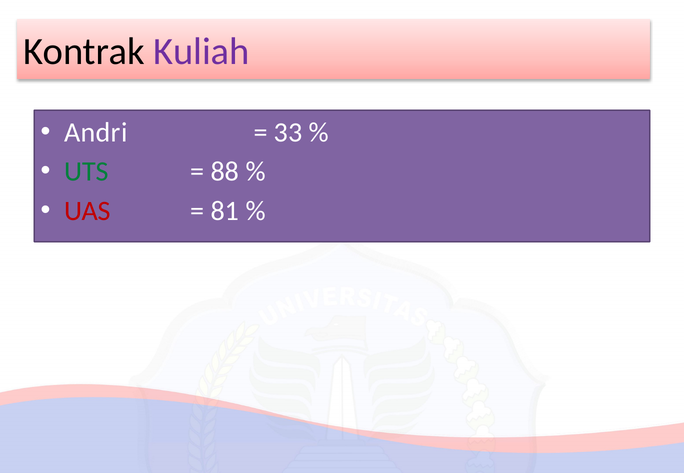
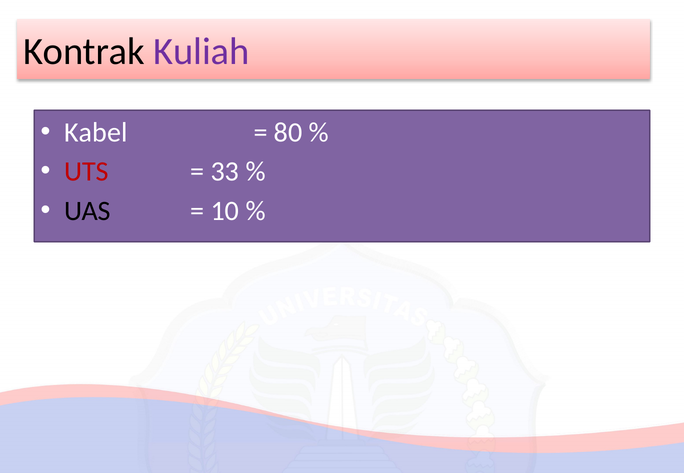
Andri: Andri -> Kabel
33: 33 -> 80
UTS colour: green -> red
88: 88 -> 33
UAS colour: red -> black
81: 81 -> 10
